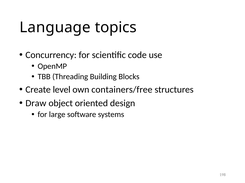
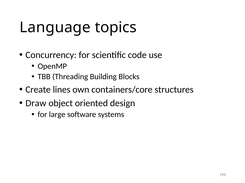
level: level -> lines
containers/free: containers/free -> containers/core
